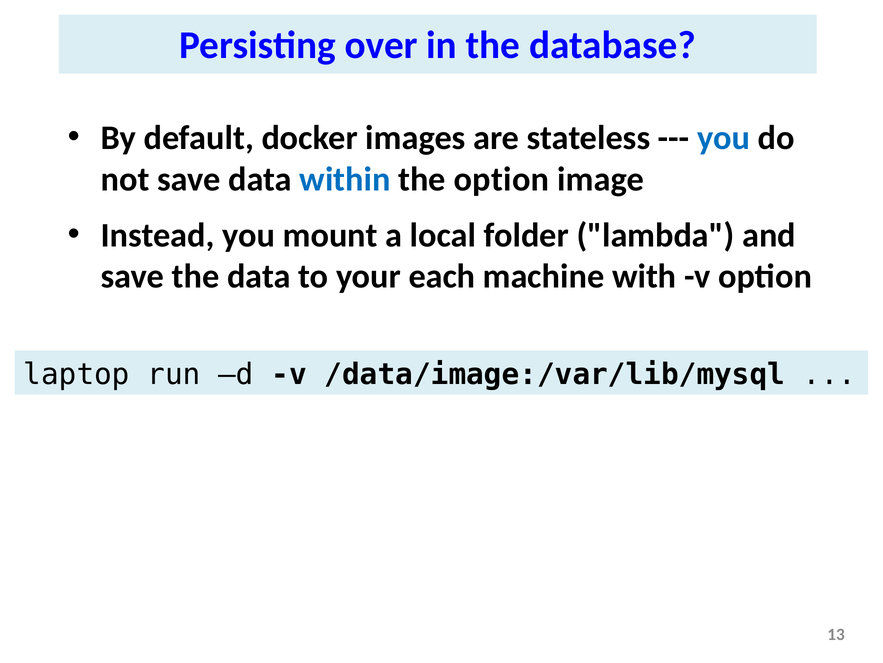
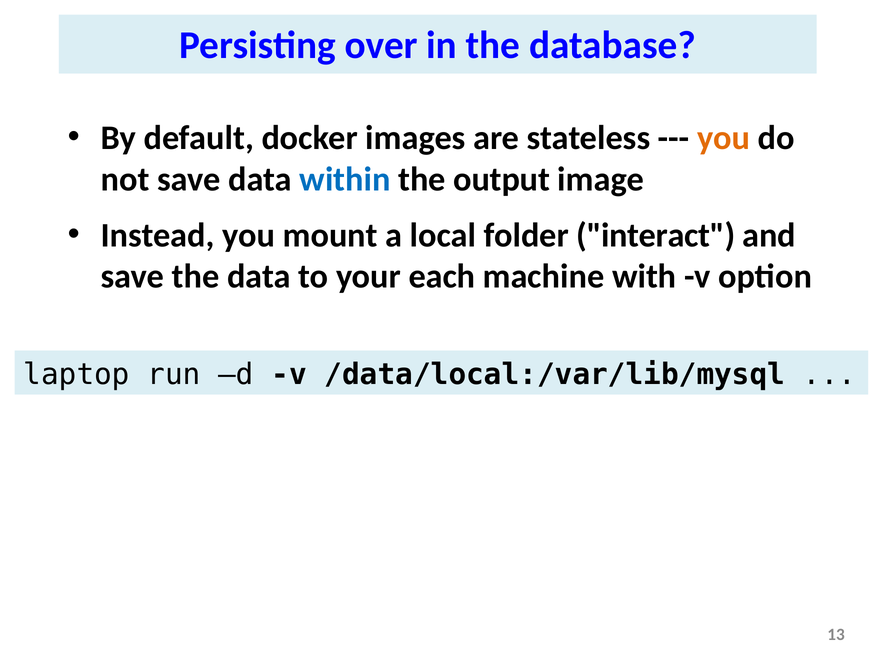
you at (724, 138) colour: blue -> orange
the option: option -> output
lambda: lambda -> interact
/data/image:/var/lib/mysql: /data/image:/var/lib/mysql -> /data/local:/var/lib/mysql
